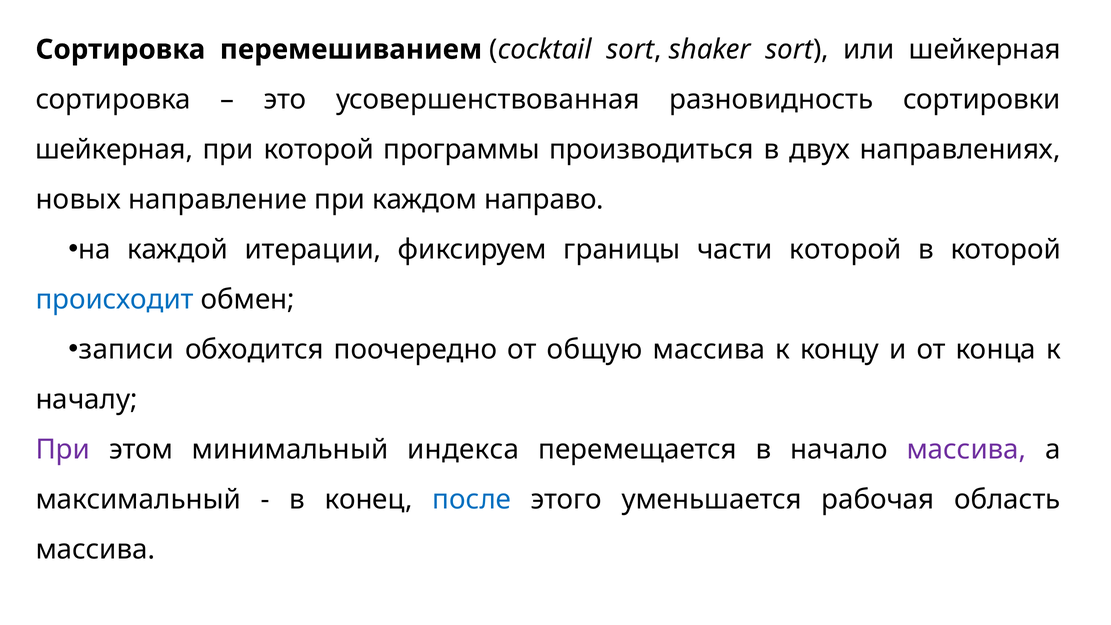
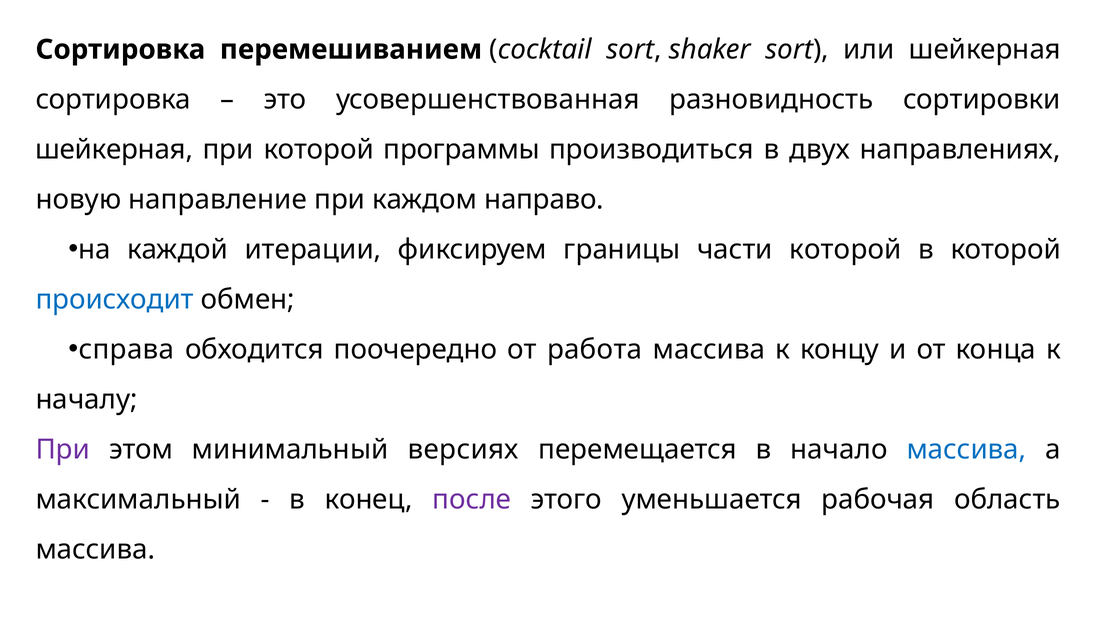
новых: новых -> новую
записи: записи -> справа
общую: общую -> работа
индекса: индекса -> версиях
массива at (966, 450) colour: purple -> blue
после colour: blue -> purple
